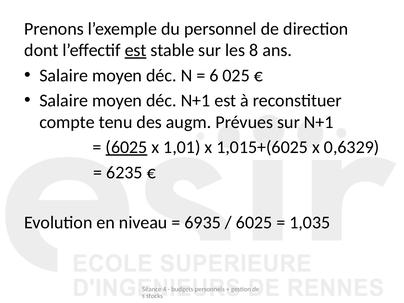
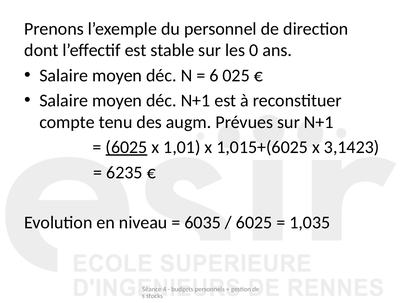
est at (136, 50) underline: present -> none
8: 8 -> 0
0,6329: 0,6329 -> 3,1423
6935: 6935 -> 6035
